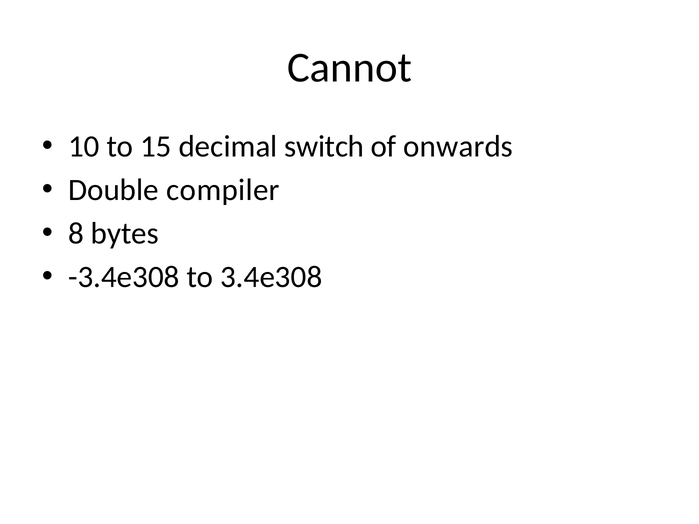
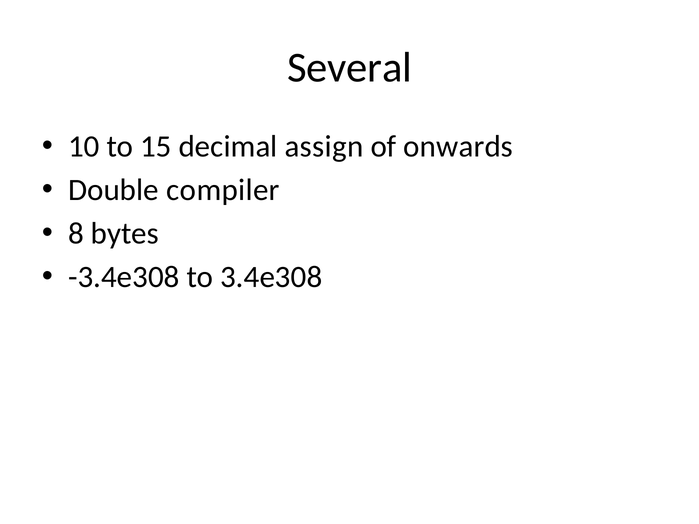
Cannot: Cannot -> Several
switch: switch -> assign
